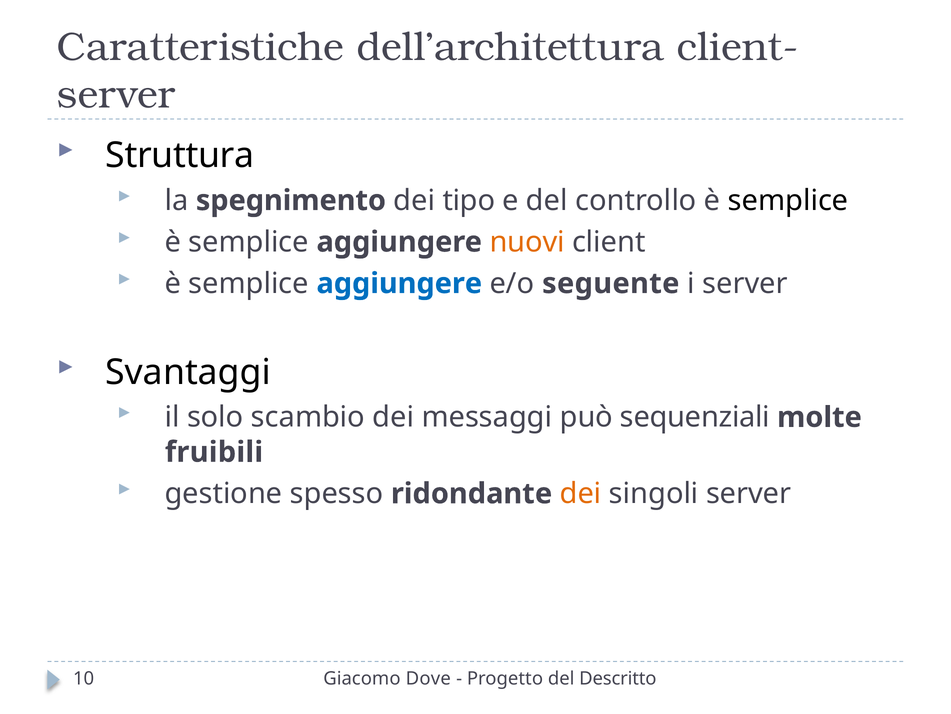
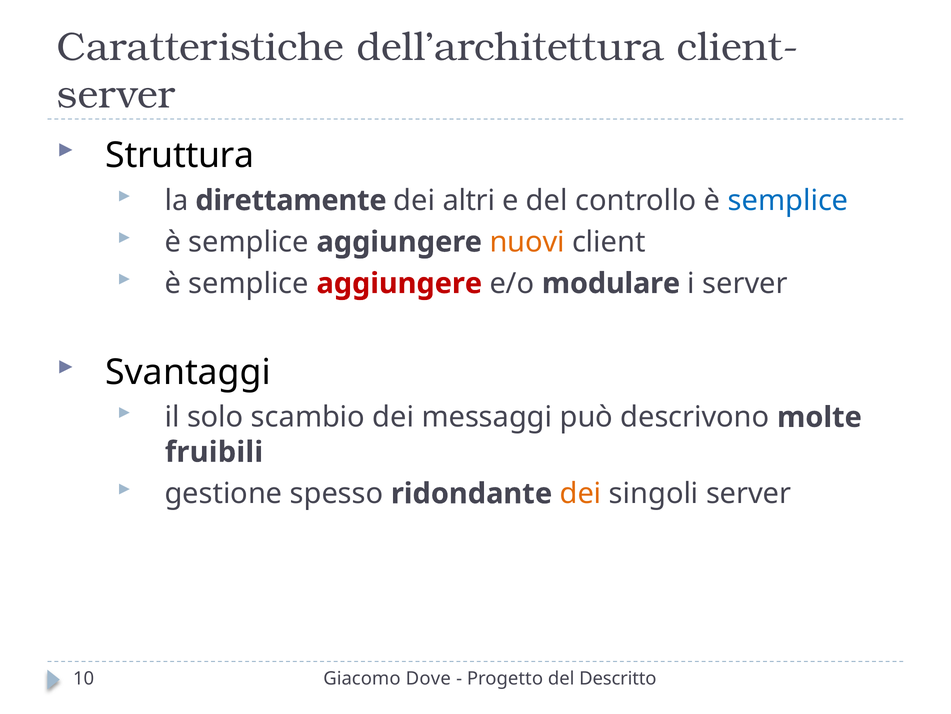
spegnimento: spegnimento -> direttamente
tipo: tipo -> altri
semplice at (788, 200) colour: black -> blue
aggiungere at (399, 283) colour: blue -> red
seguente: seguente -> modulare
sequenziali: sequenziali -> descrivono
